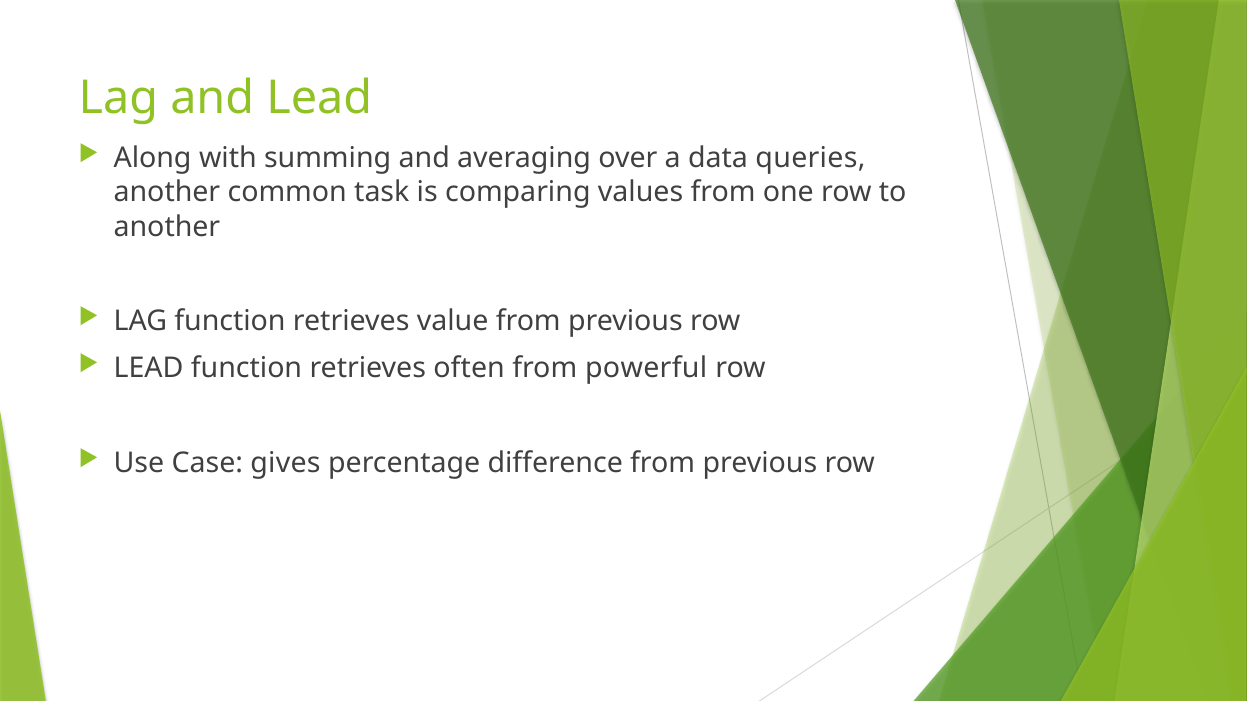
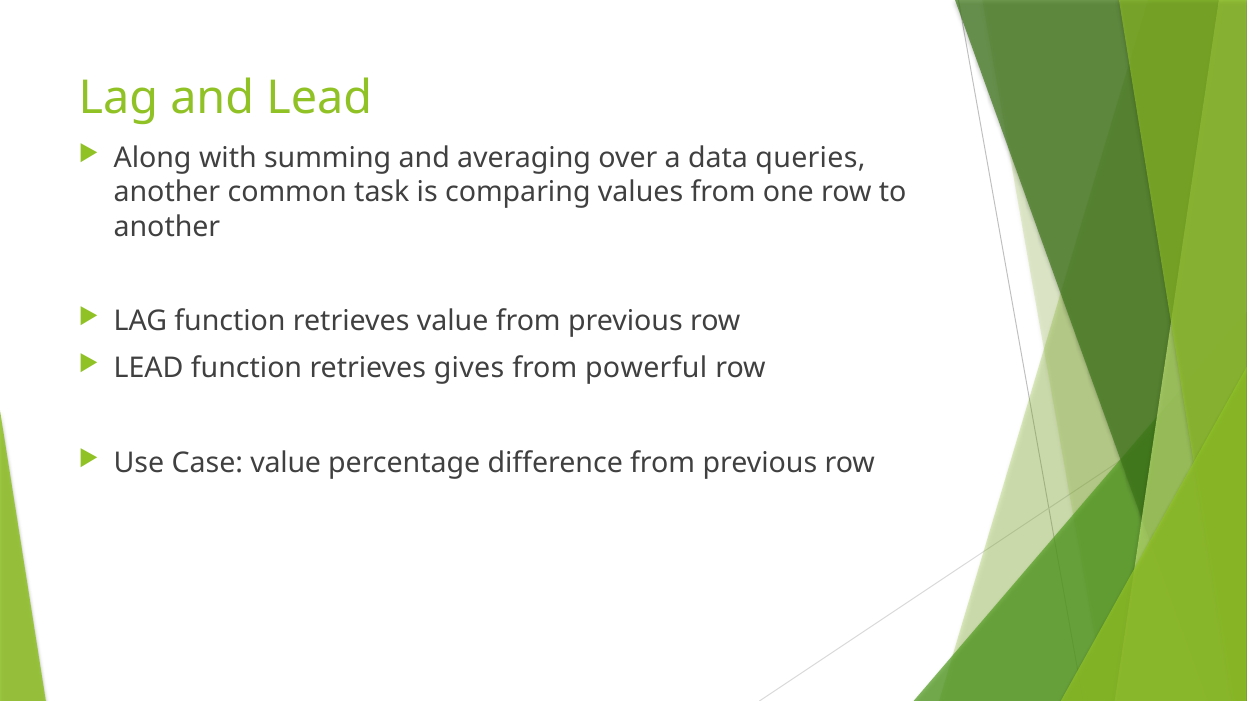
often: often -> gives
Case gives: gives -> value
